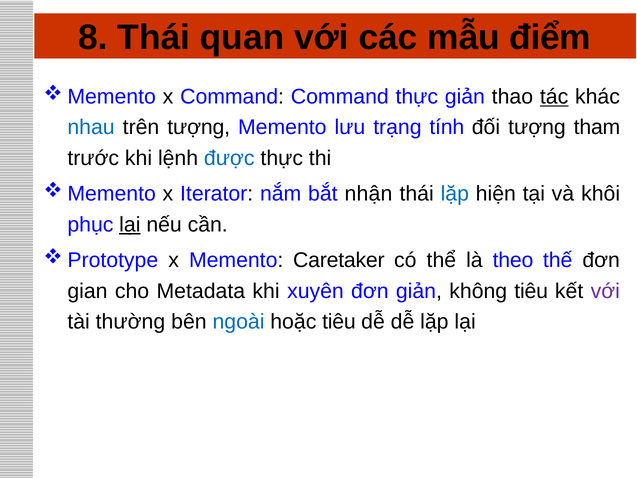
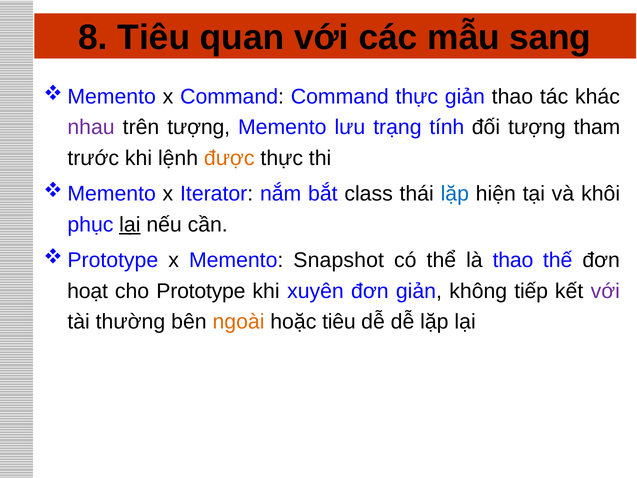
8 Thái: Thái -> Tiêu
điểm: điểm -> sang
tác underline: present -> none
nhau colour: blue -> purple
được colour: blue -> orange
nhận: nhận -> class
Caretaker: Caretaker -> Snapshot
là theo: theo -> thao
gian: gian -> hoạt
Metadata: Metadata -> Prototype
không tiêu: tiêu -> tiếp
ngoài colour: blue -> orange
